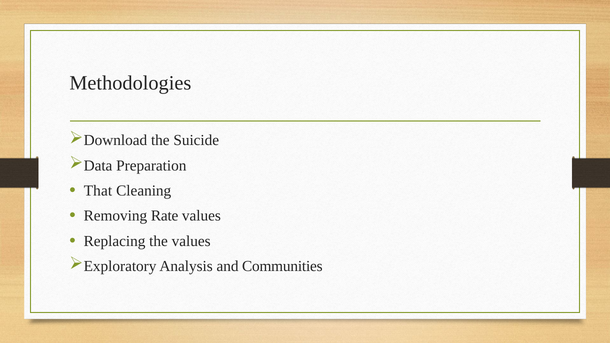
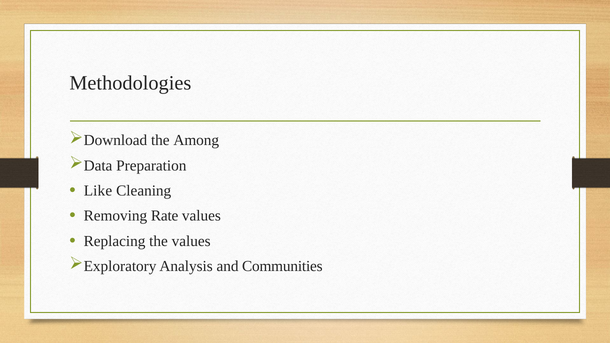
Suicide: Suicide -> Among
That: That -> Like
